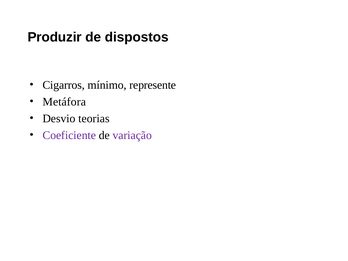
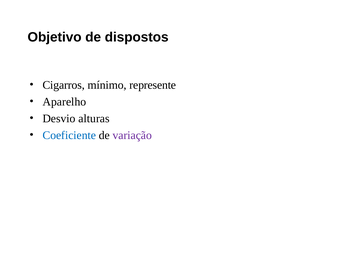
Produzir: Produzir -> Objetivo
Metáfora: Metáfora -> Aparelho
teorias: teorias -> alturas
Coeficiente colour: purple -> blue
